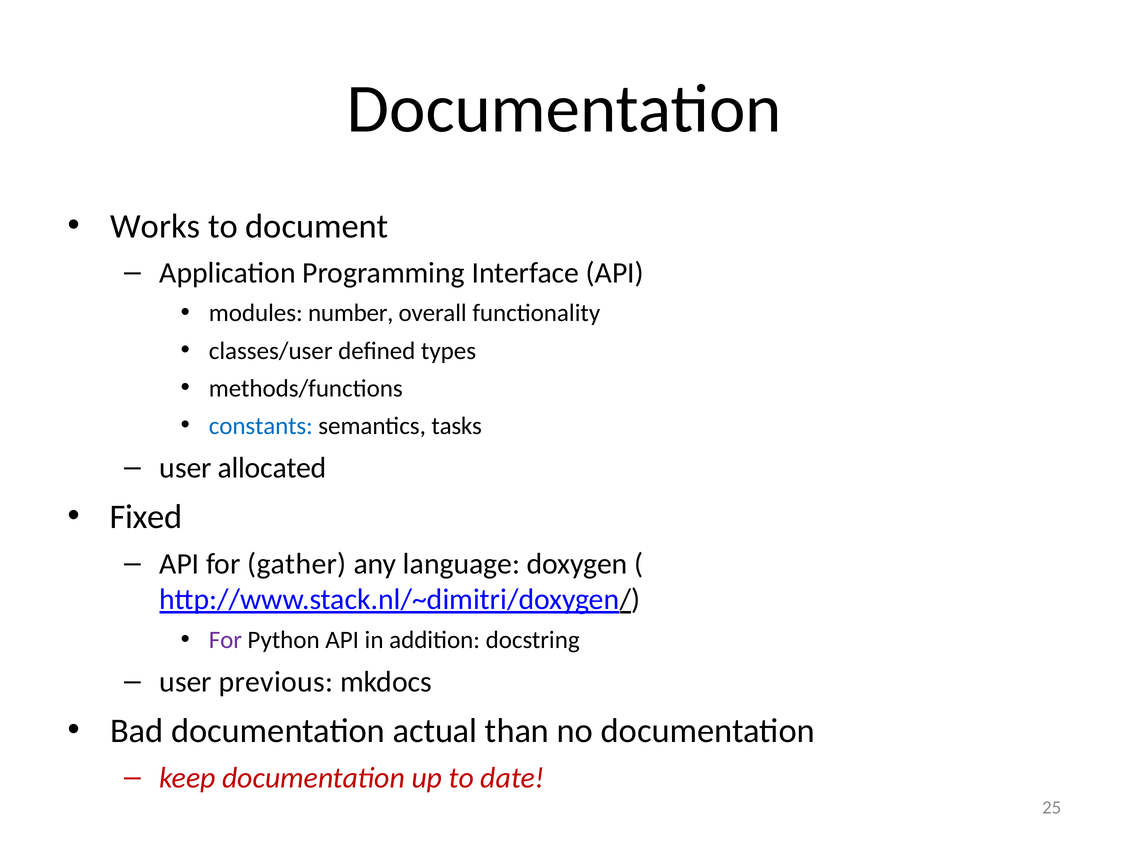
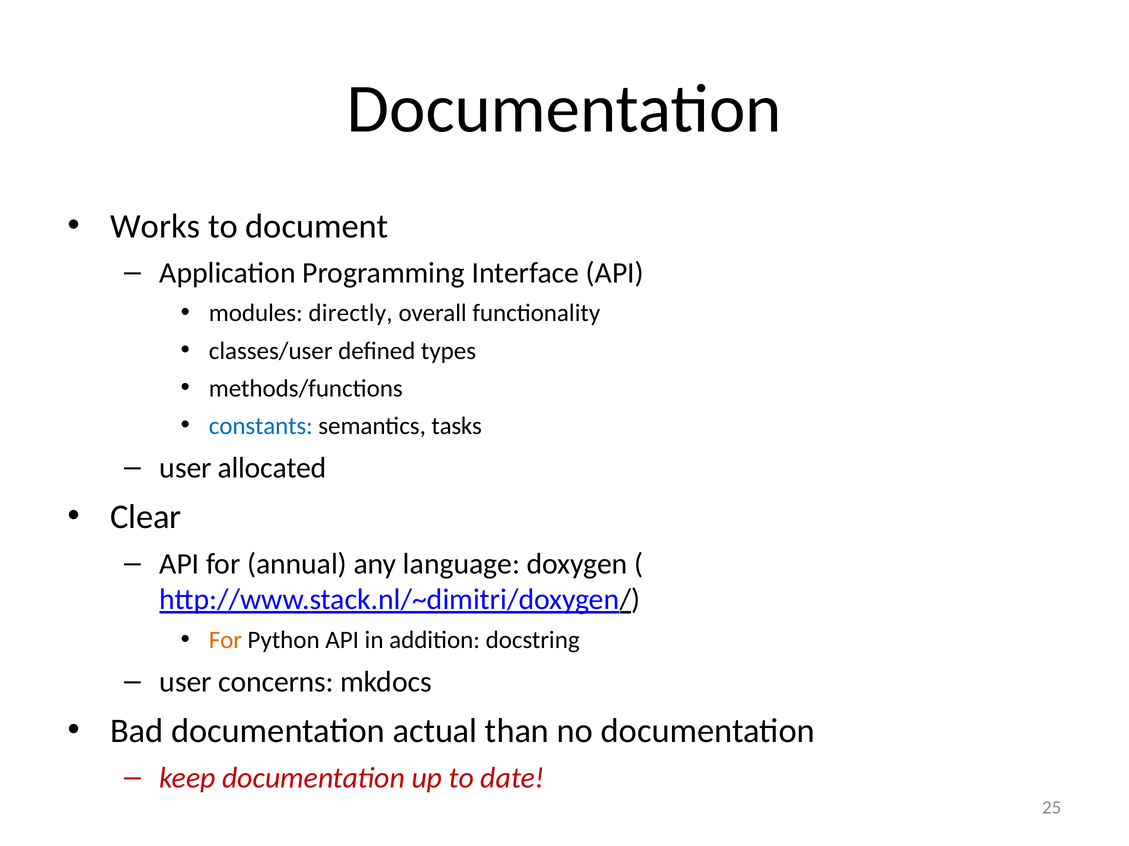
number: number -> directly
Fixed: Fixed -> Clear
gather: gather -> annual
For at (225, 641) colour: purple -> orange
previous: previous -> concerns
